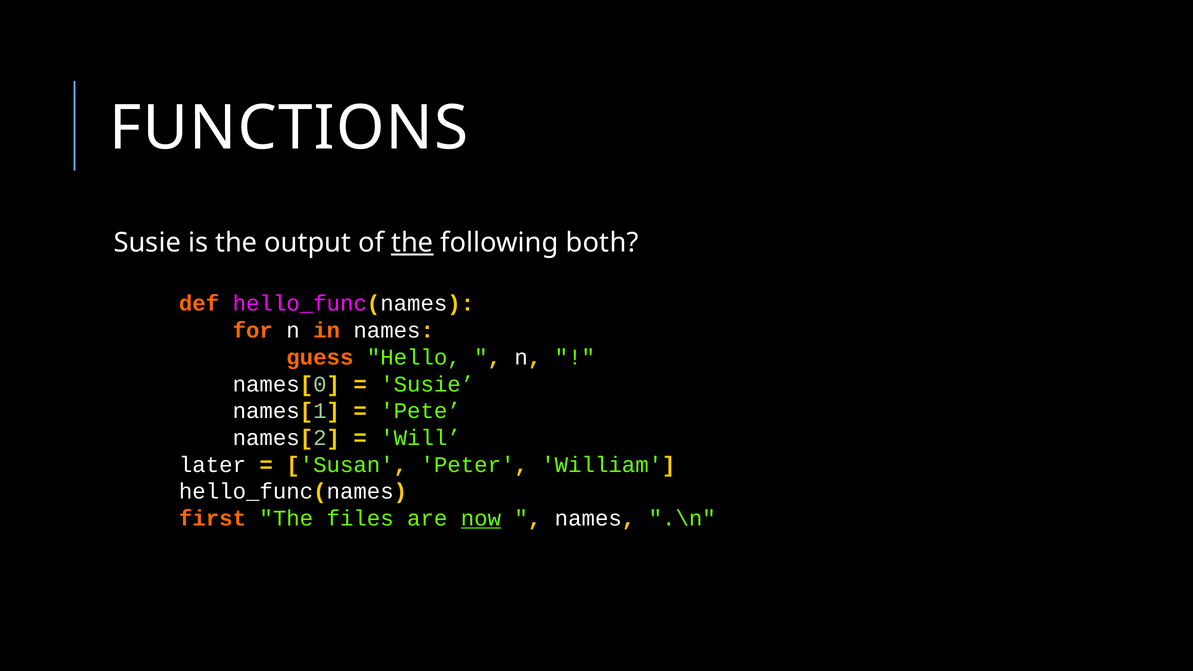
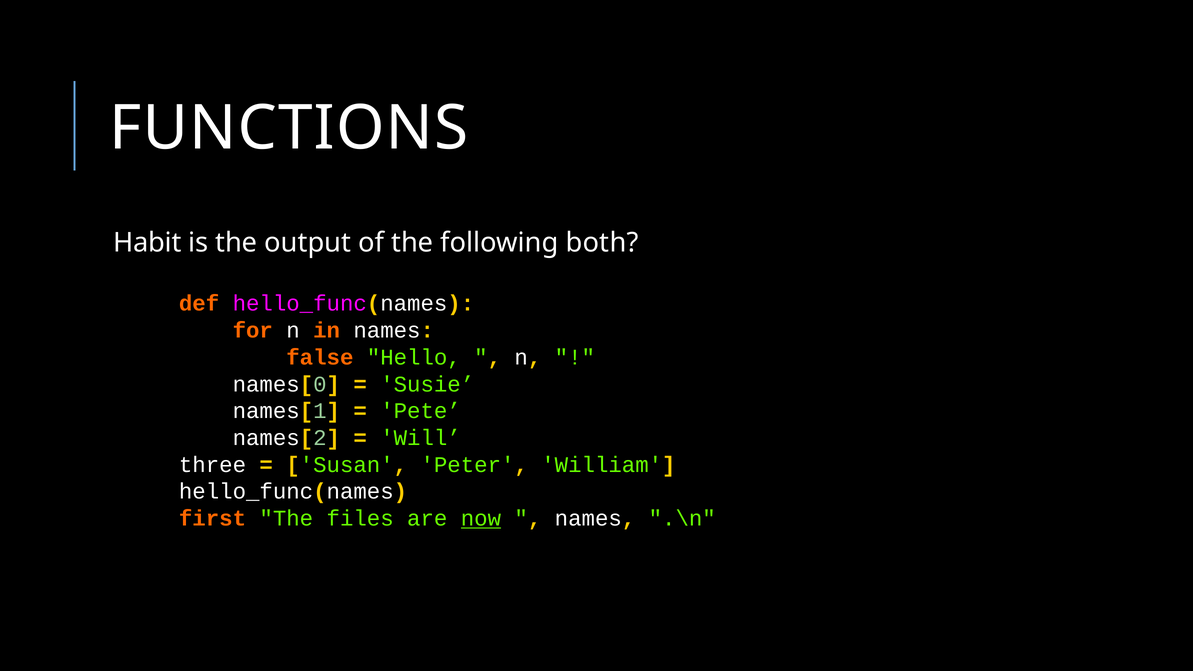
Susie at (147, 243): Susie -> Habit
the at (412, 243) underline: present -> none
guess: guess -> false
later: later -> three
